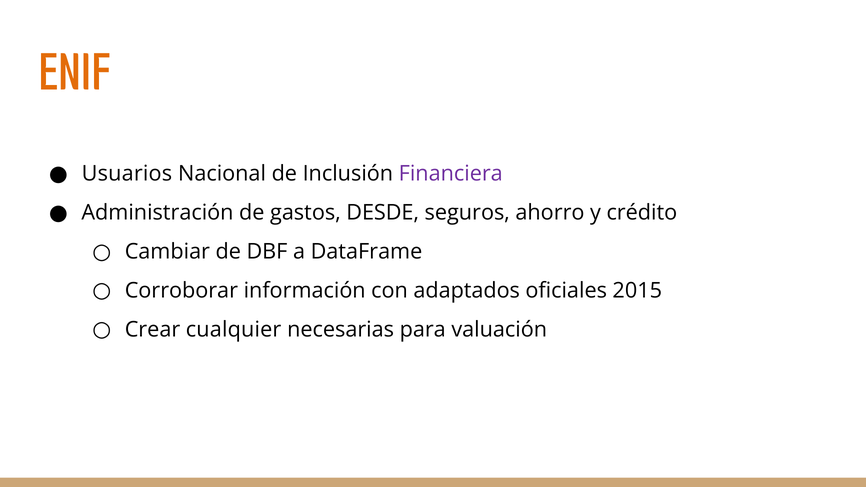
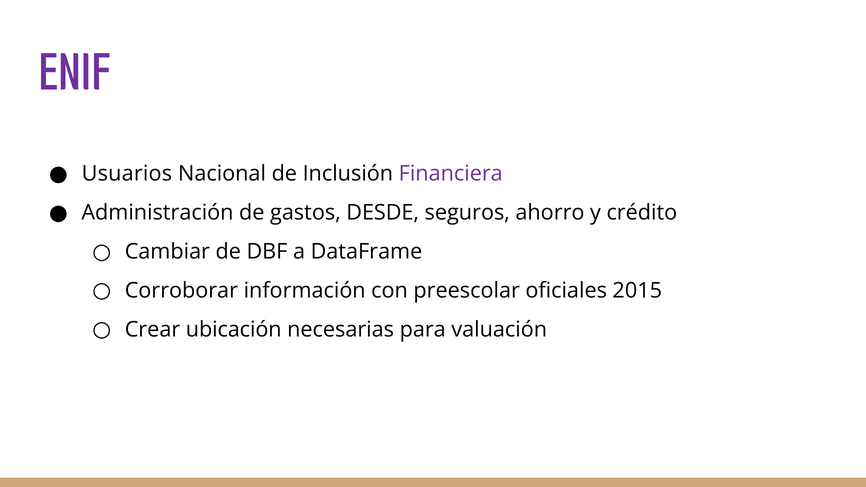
ENIF colour: orange -> purple
adaptados: adaptados -> preescolar
cualquier: cualquier -> ubicación
